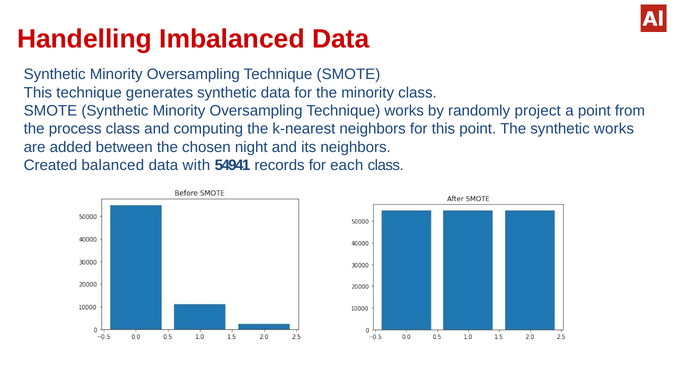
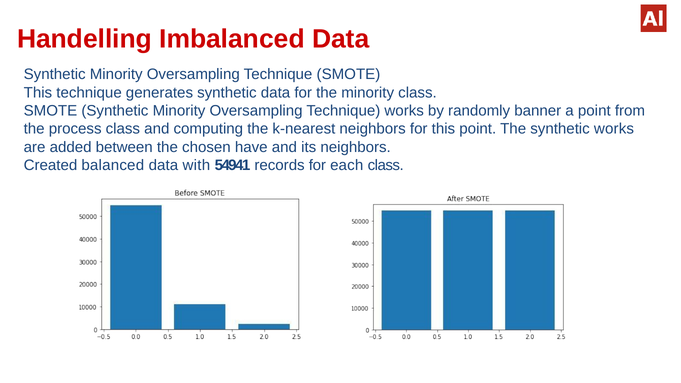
project: project -> banner
night: night -> have
